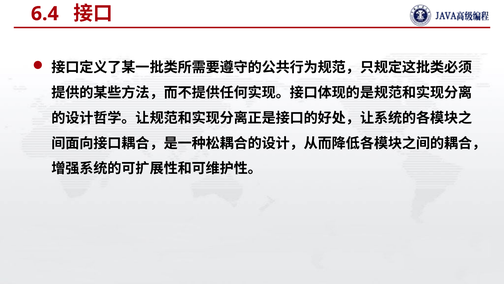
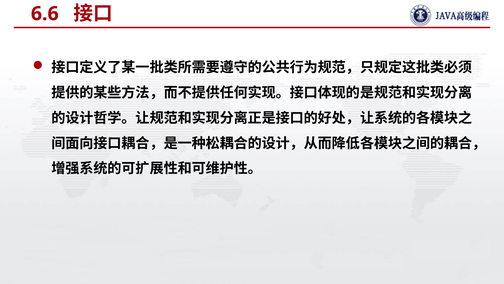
6.4: 6.4 -> 6.6
